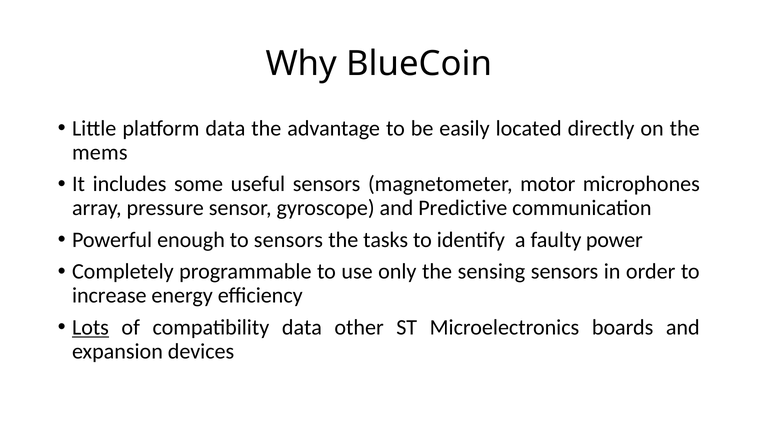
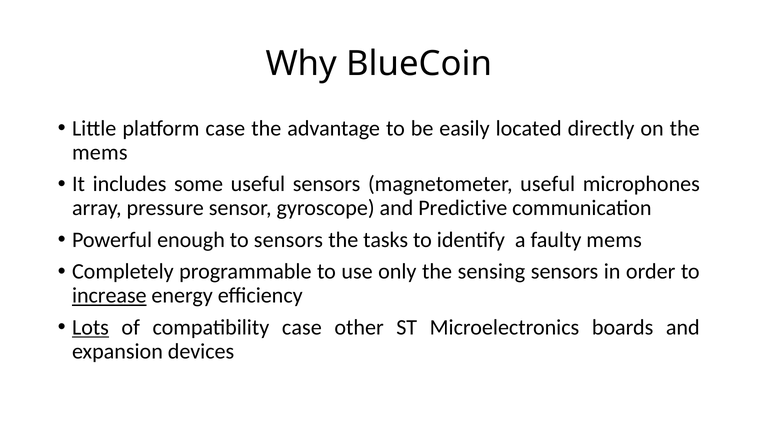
platform data: data -> case
magnetometer motor: motor -> useful
faulty power: power -> mems
increase underline: none -> present
compatibility data: data -> case
